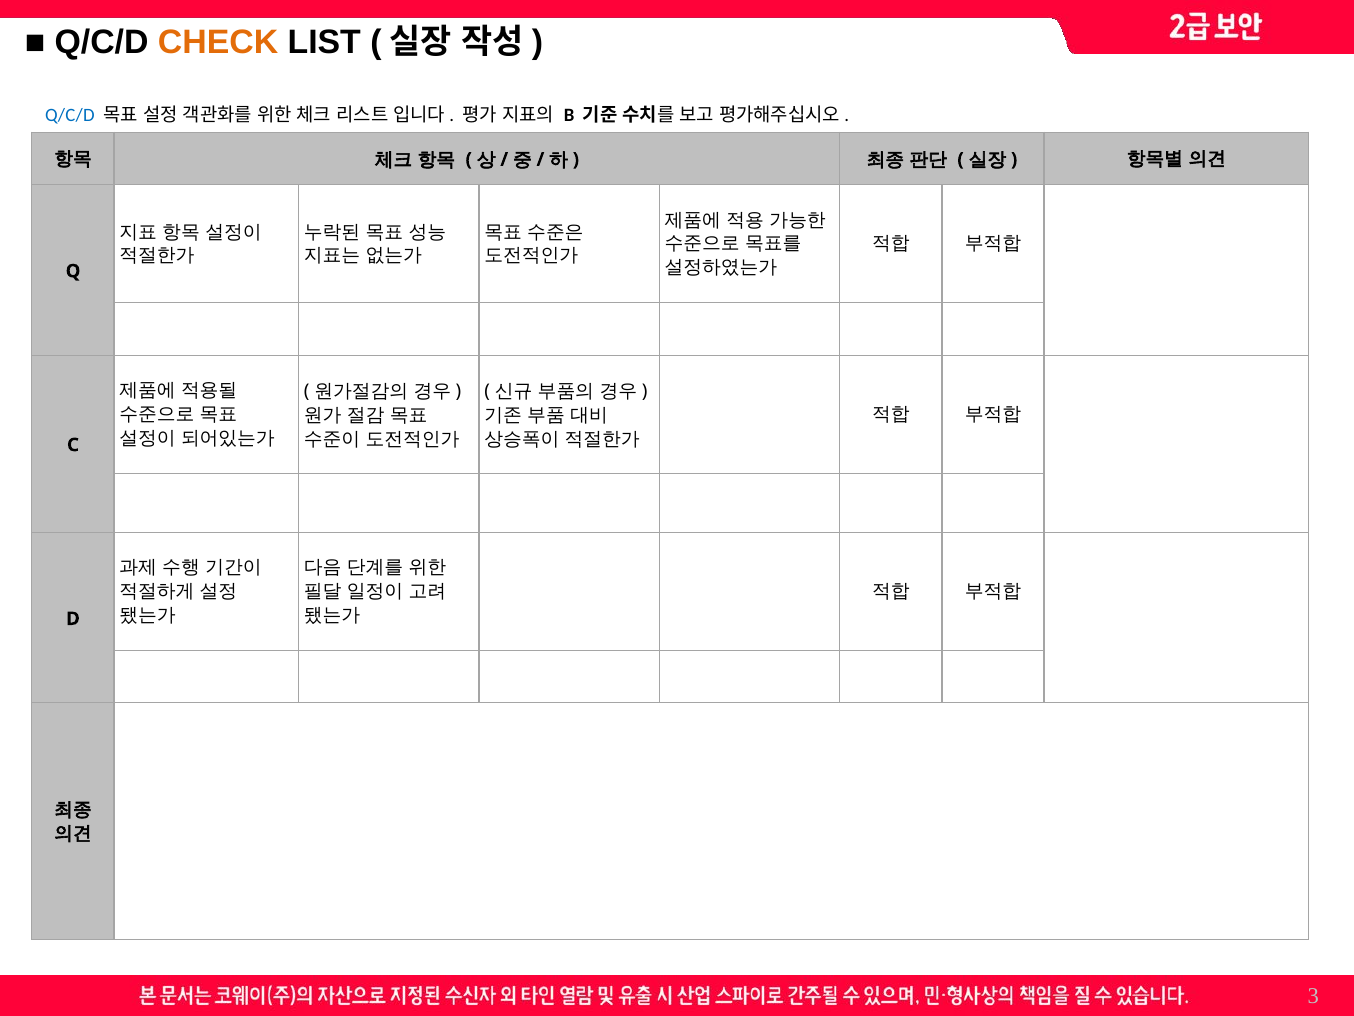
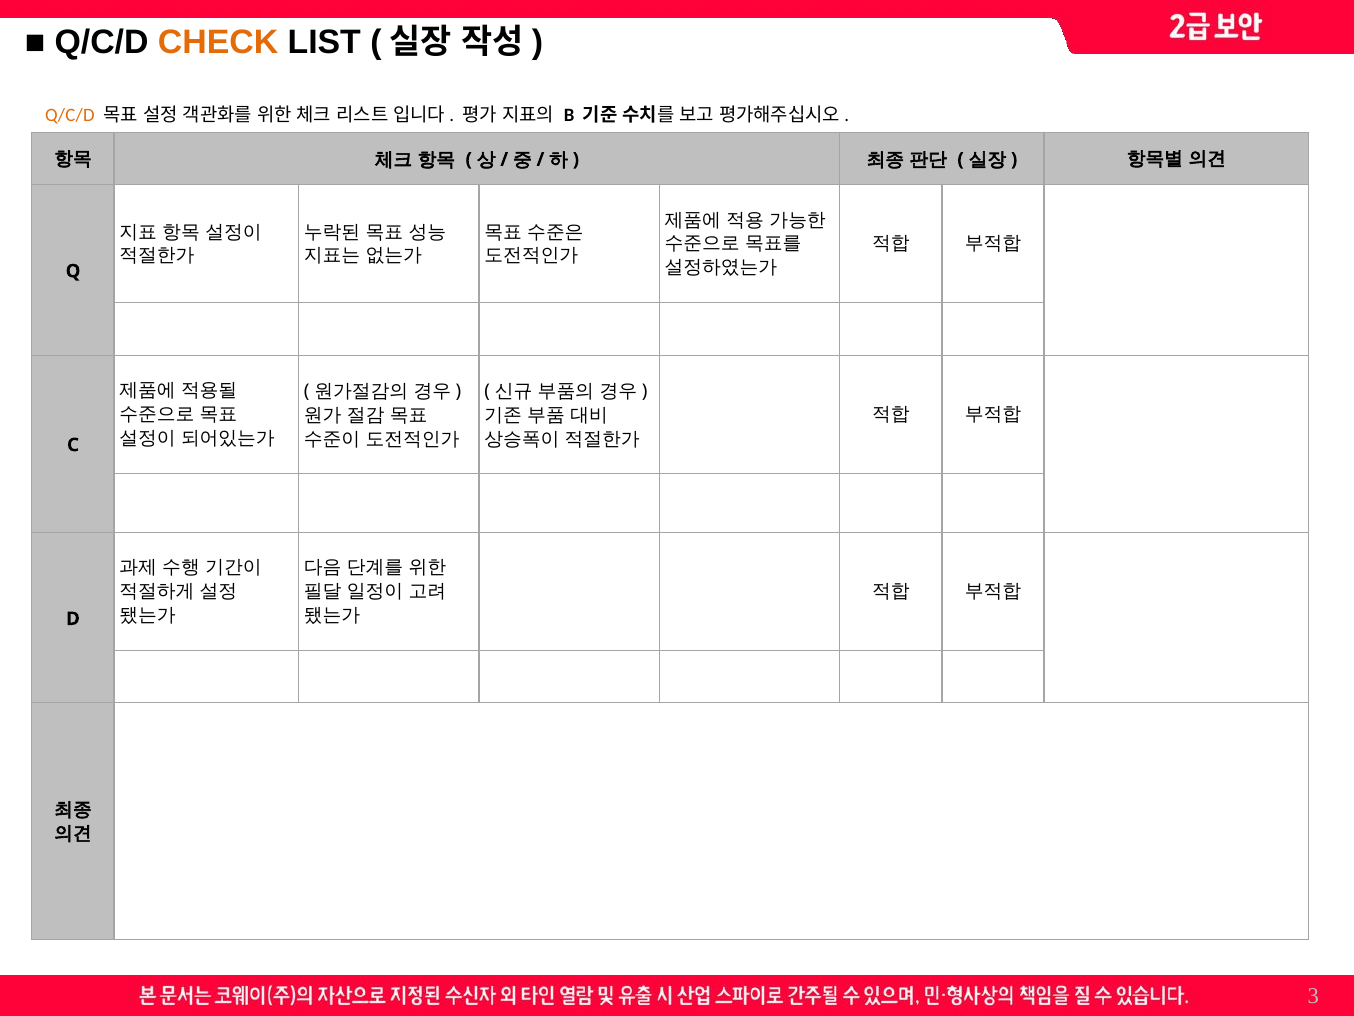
Q/C/D at (70, 115) colour: blue -> orange
